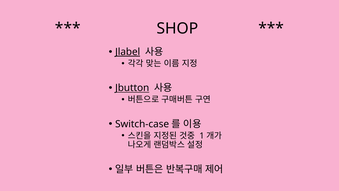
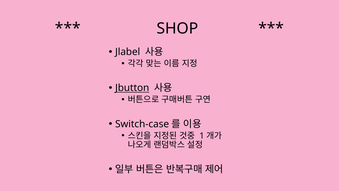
Jlabel underline: present -> none
